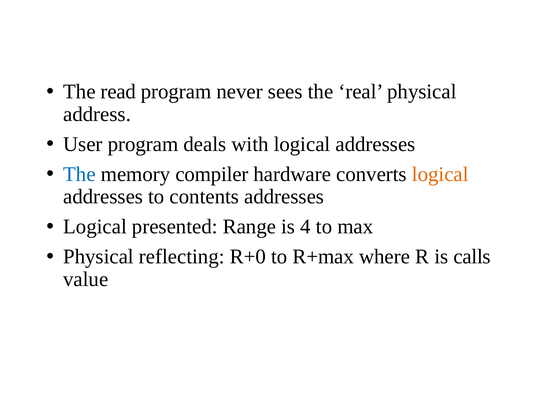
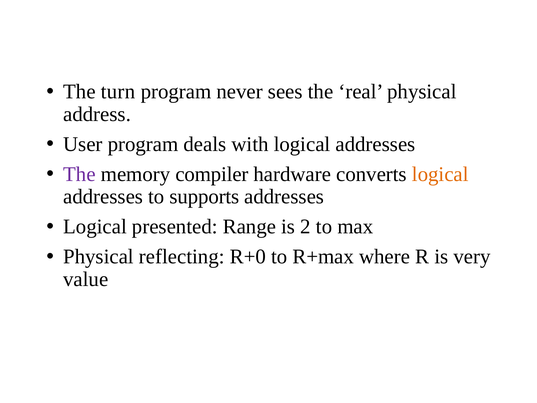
read: read -> turn
The at (79, 174) colour: blue -> purple
contents: contents -> supports
4: 4 -> 2
calls: calls -> very
